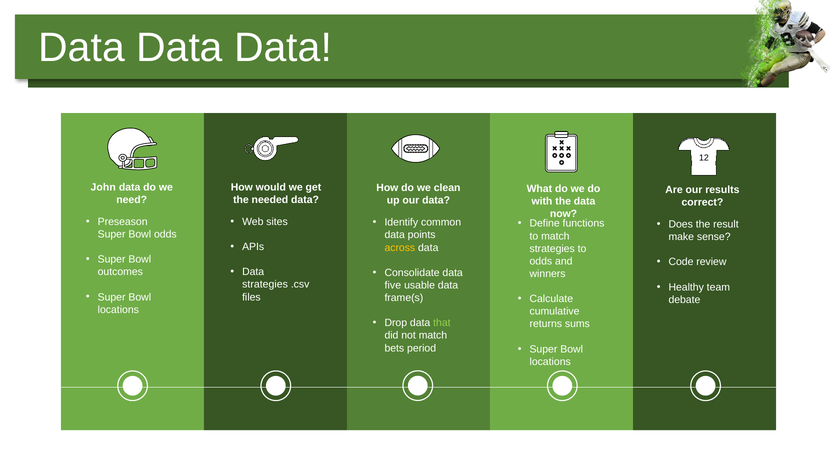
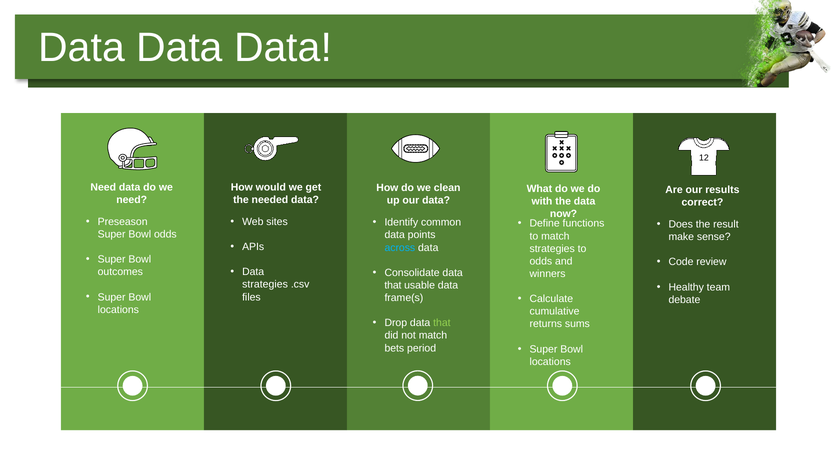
John at (103, 187): John -> Need
across colour: yellow -> light blue
five at (393, 285): five -> that
